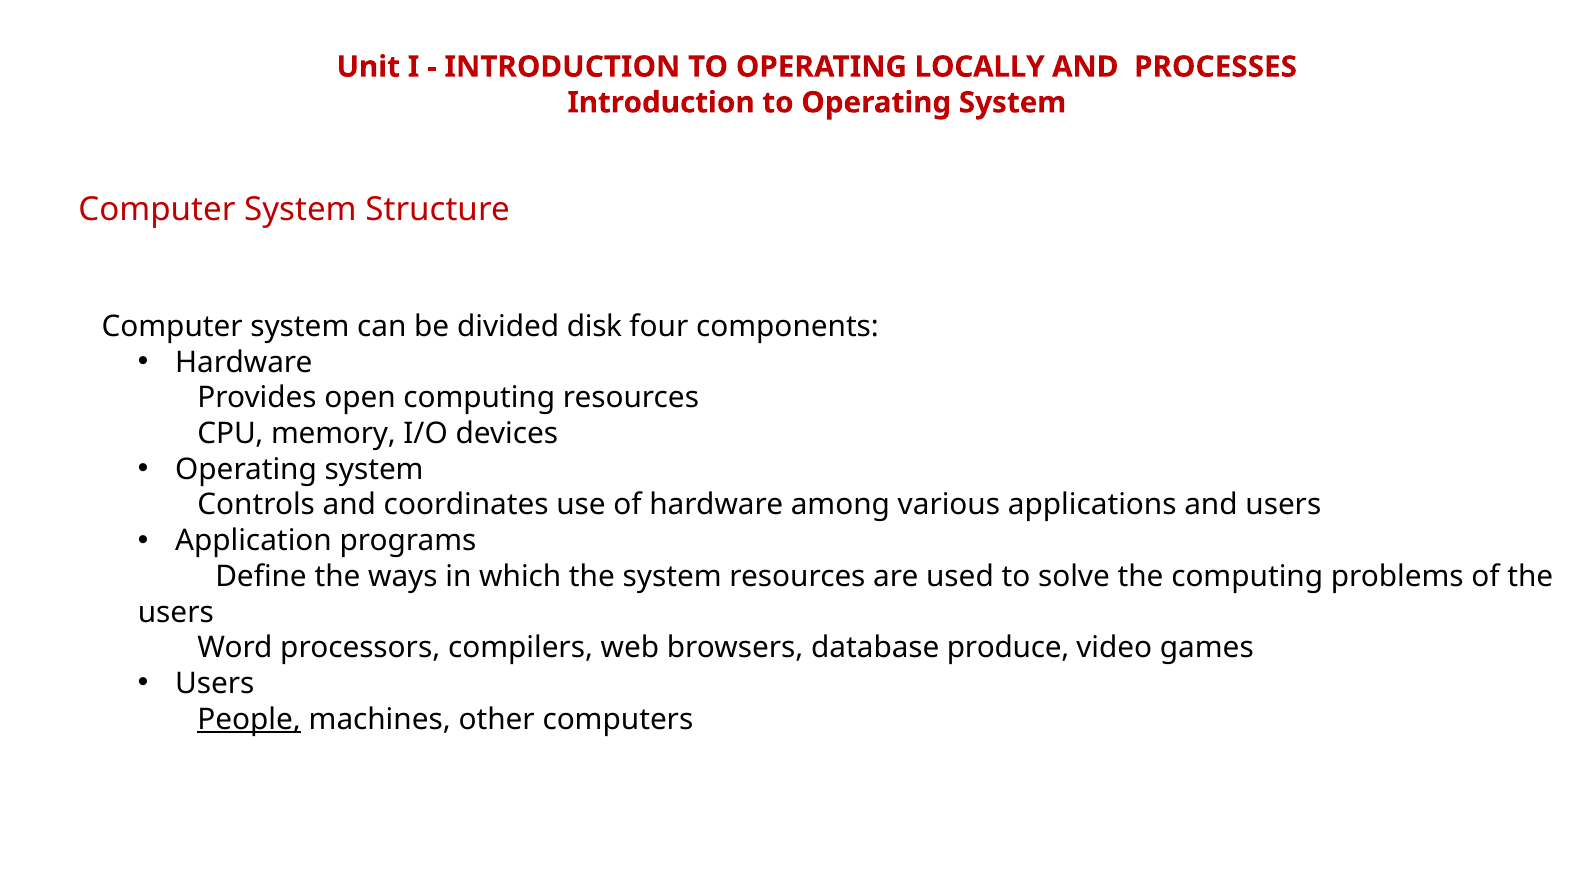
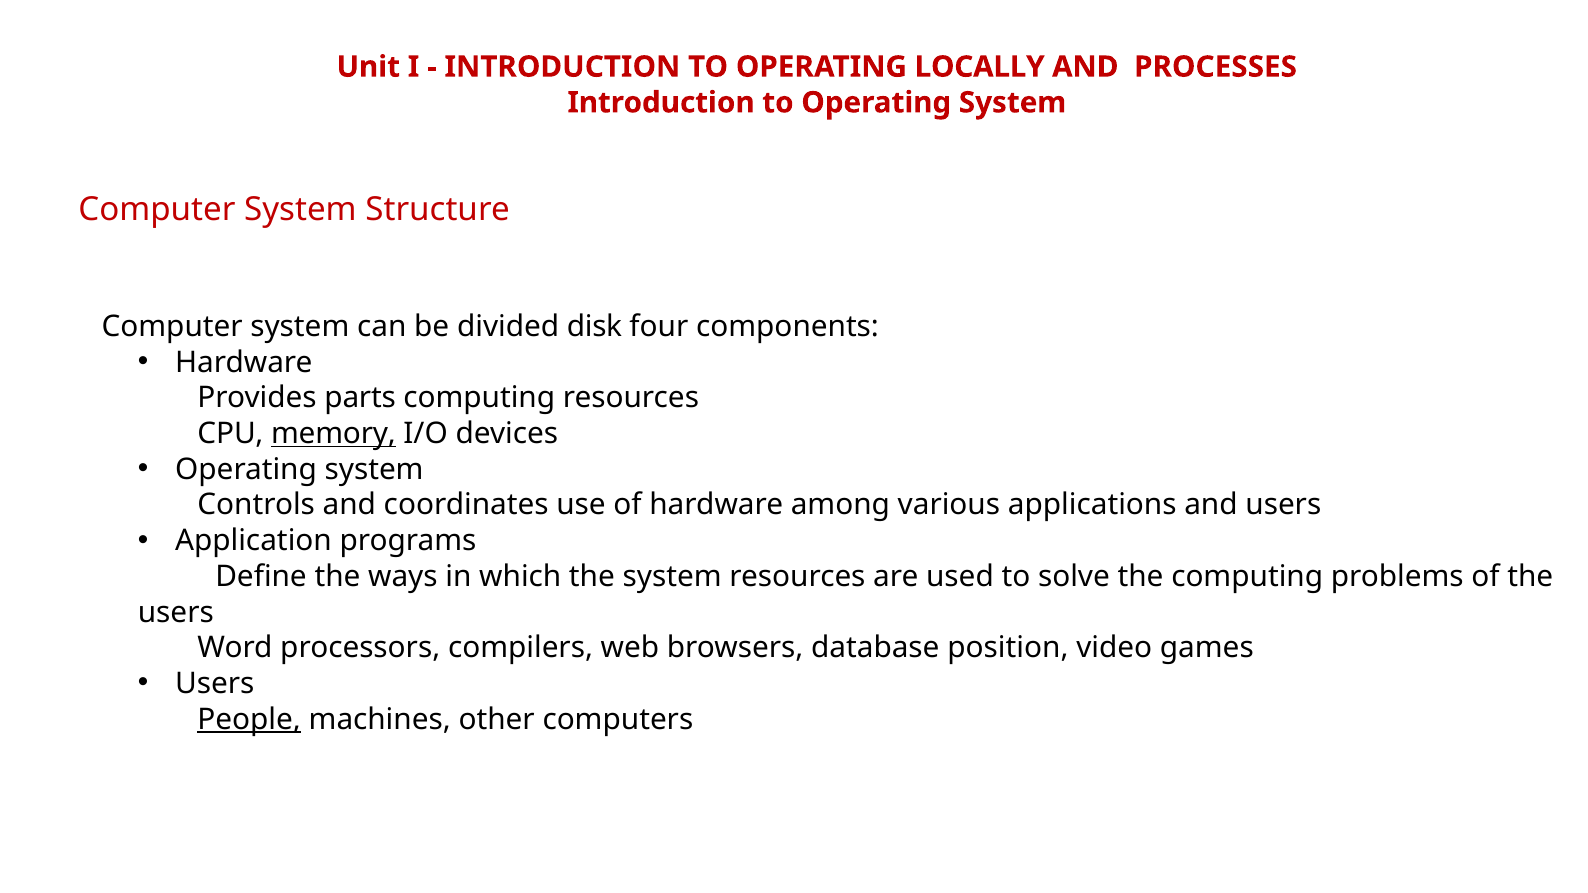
open: open -> parts
memory underline: none -> present
produce: produce -> position
